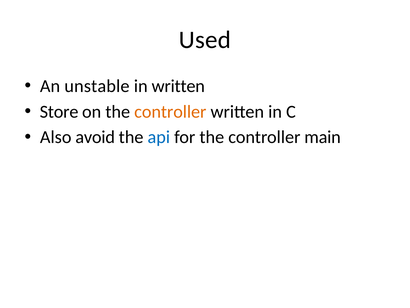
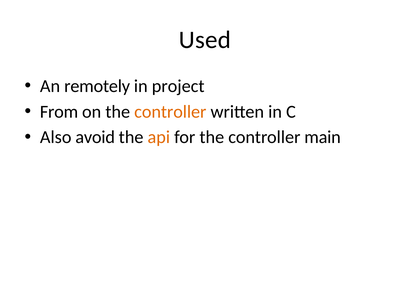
unstable: unstable -> remotely
in written: written -> project
Store: Store -> From
api colour: blue -> orange
